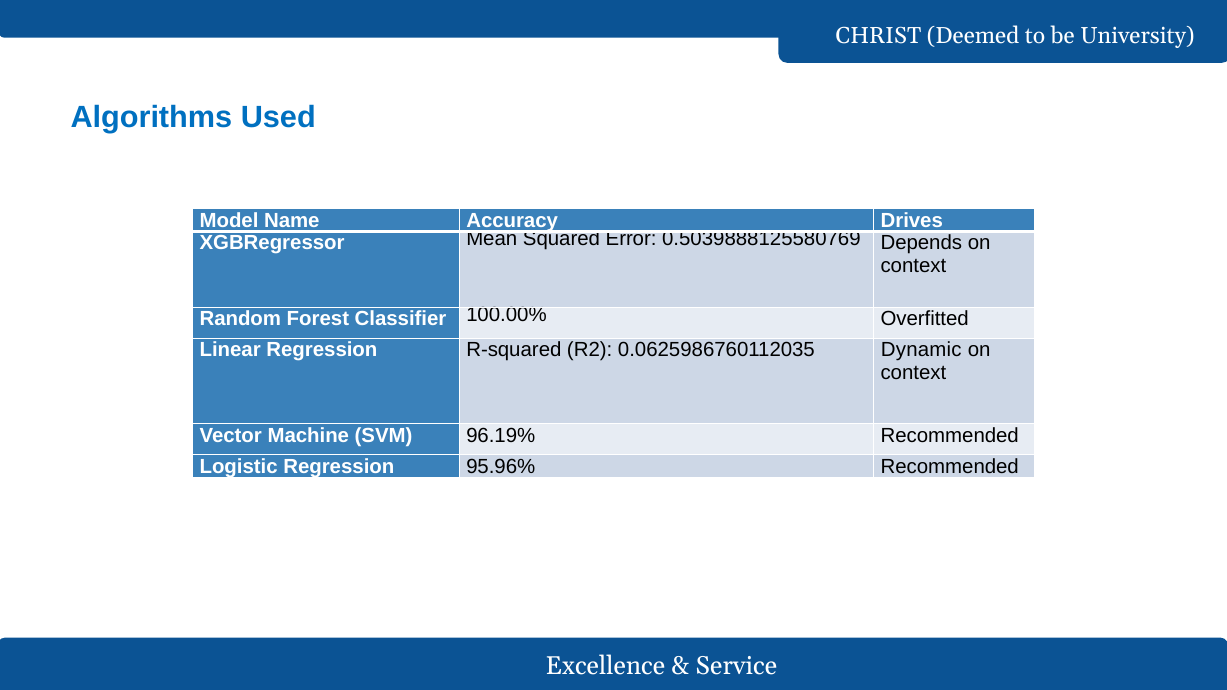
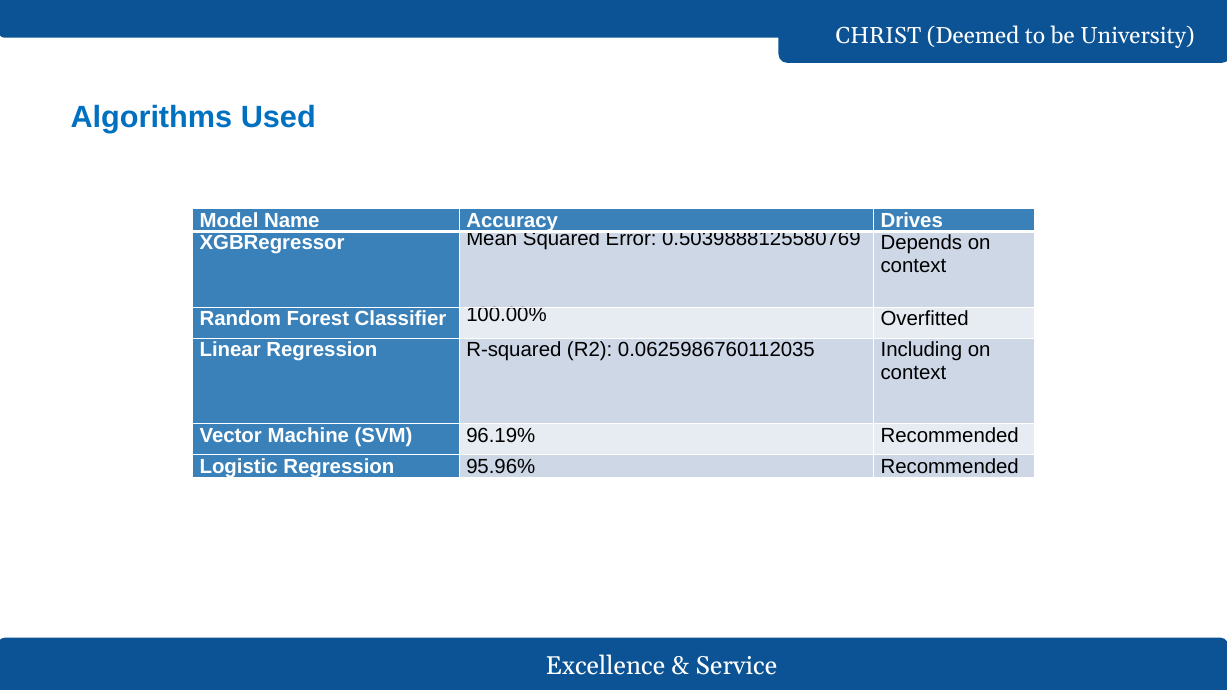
Dynamic: Dynamic -> Including
